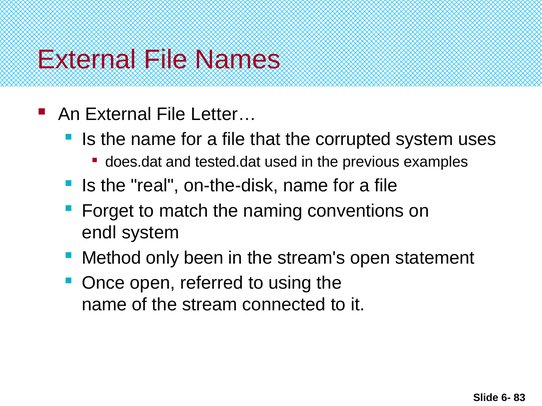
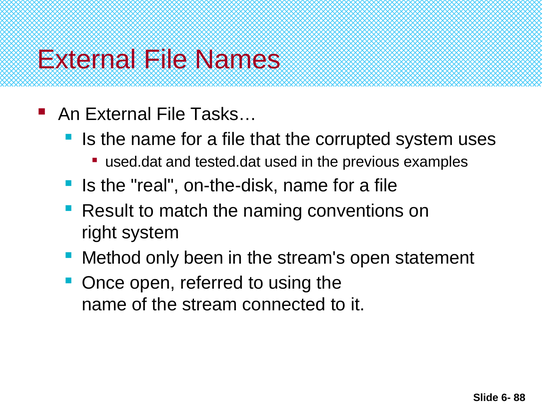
Letter…: Letter… -> Tasks…
does.dat: does.dat -> used.dat
Forget: Forget -> Result
endl: endl -> right
83: 83 -> 88
